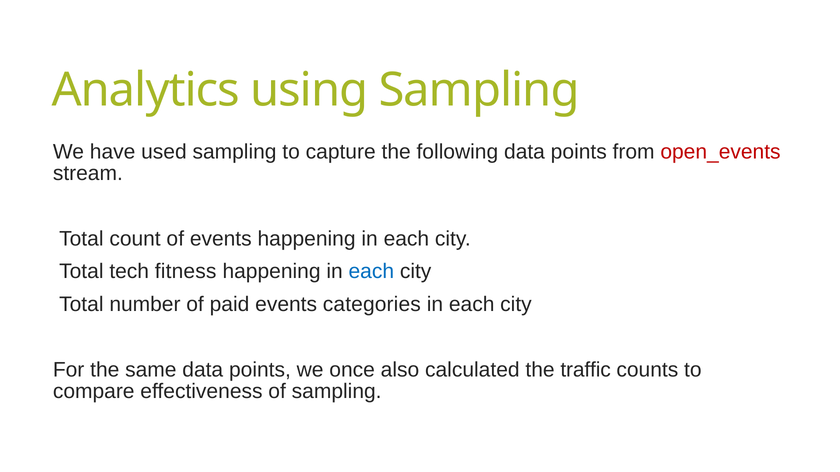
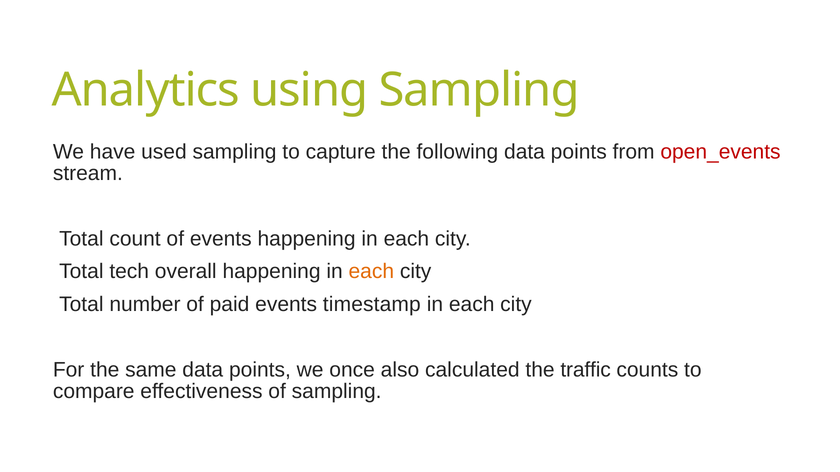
fitness: fitness -> overall
each at (371, 272) colour: blue -> orange
categories: categories -> timestamp
